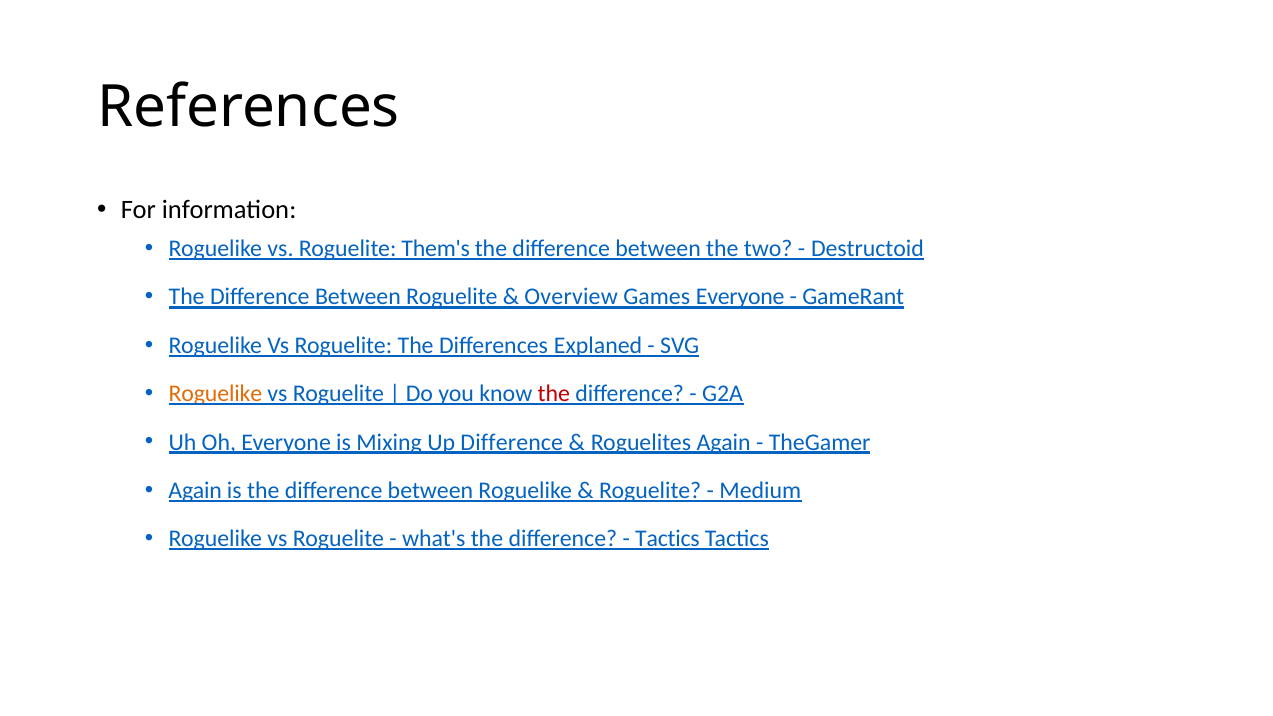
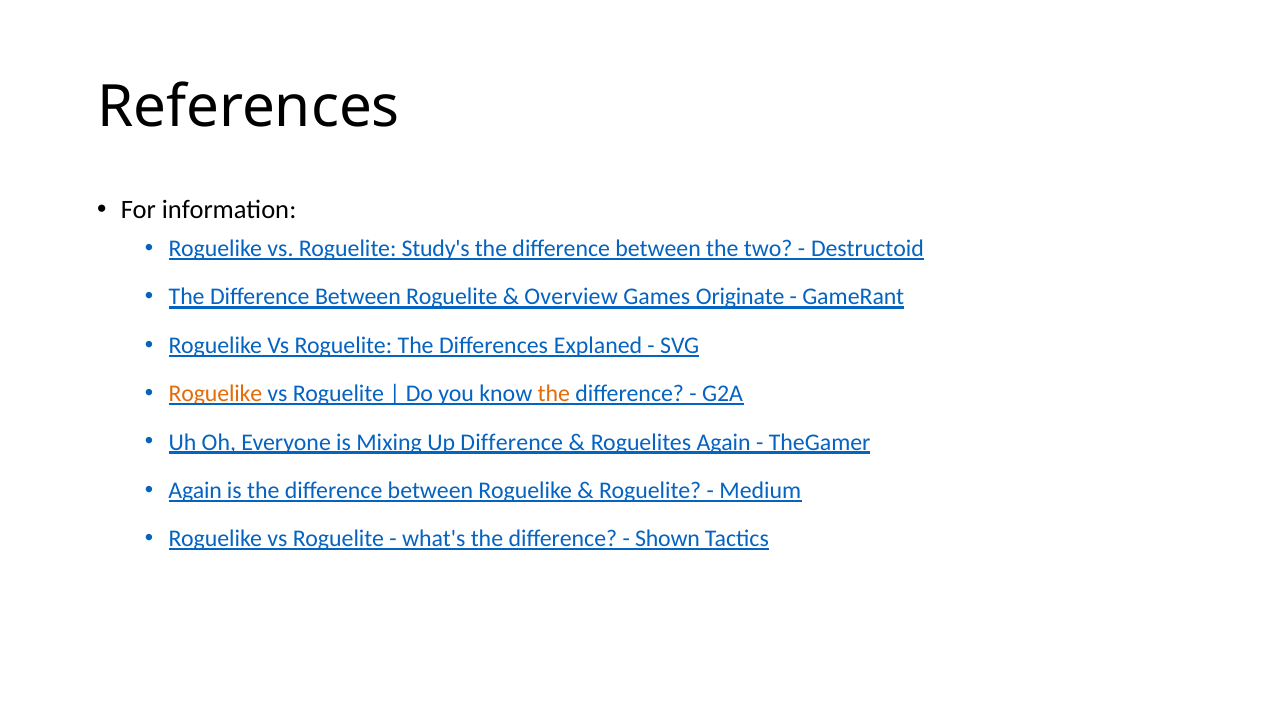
Them's: Them's -> Study's
Games Everyone: Everyone -> Originate
the at (554, 394) colour: red -> orange
Tactics at (667, 539): Tactics -> Shown
